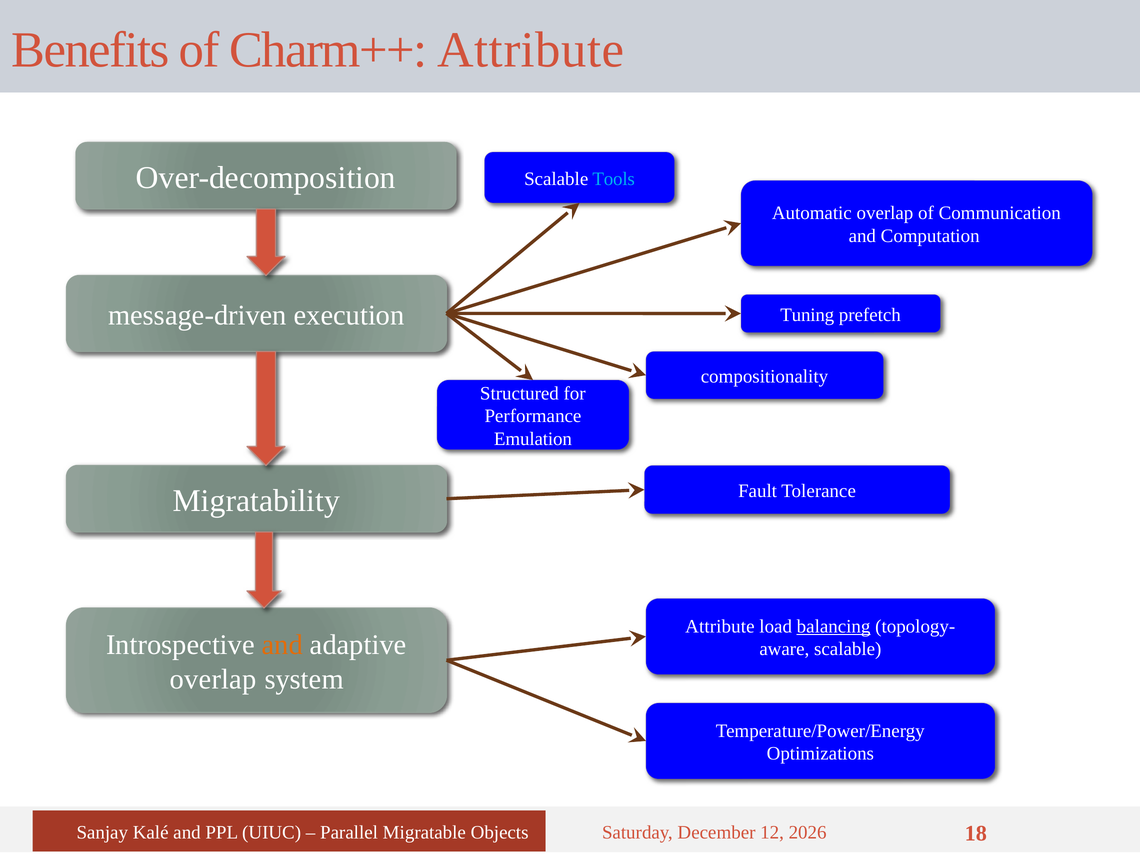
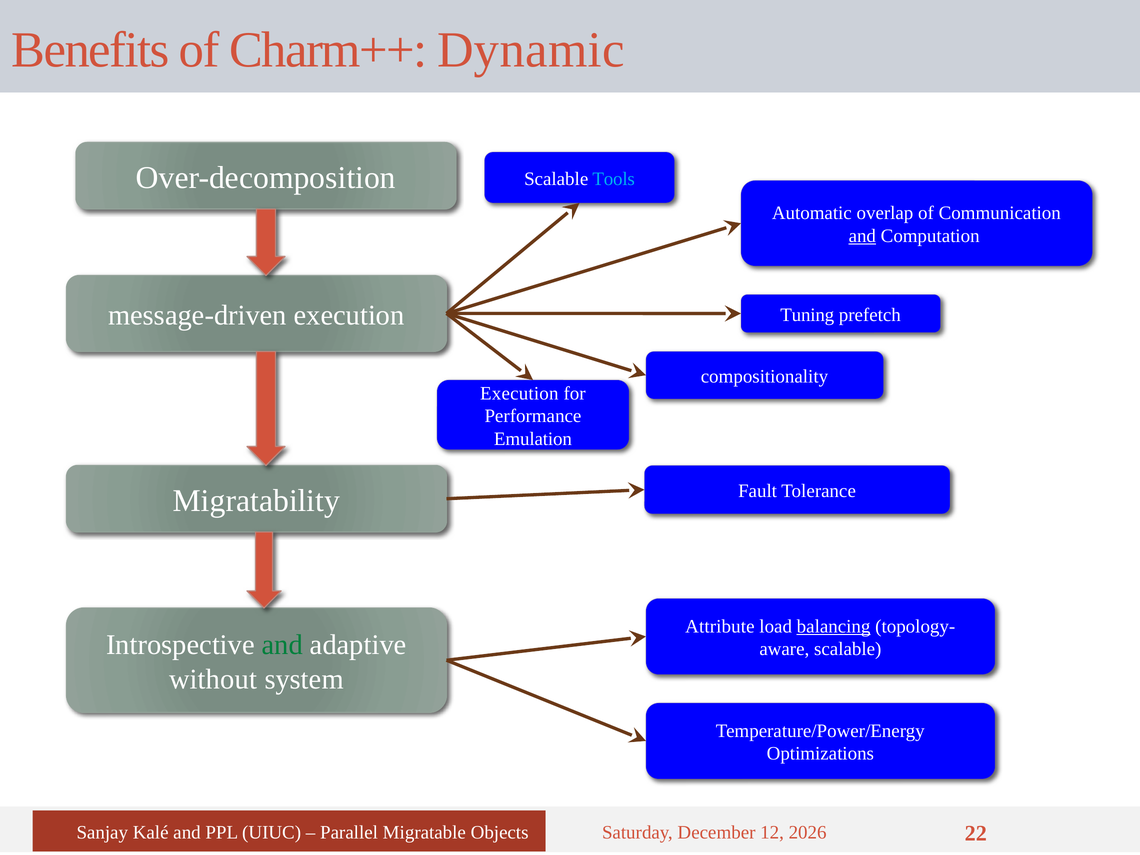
Attribute at (531, 50): Attribute -> Dynamic
and at (862, 236) underline: none -> present
Structured at (519, 393): Structured -> Execution
and at (282, 645) colour: orange -> green
overlap at (213, 679): overlap -> without
18: 18 -> 22
